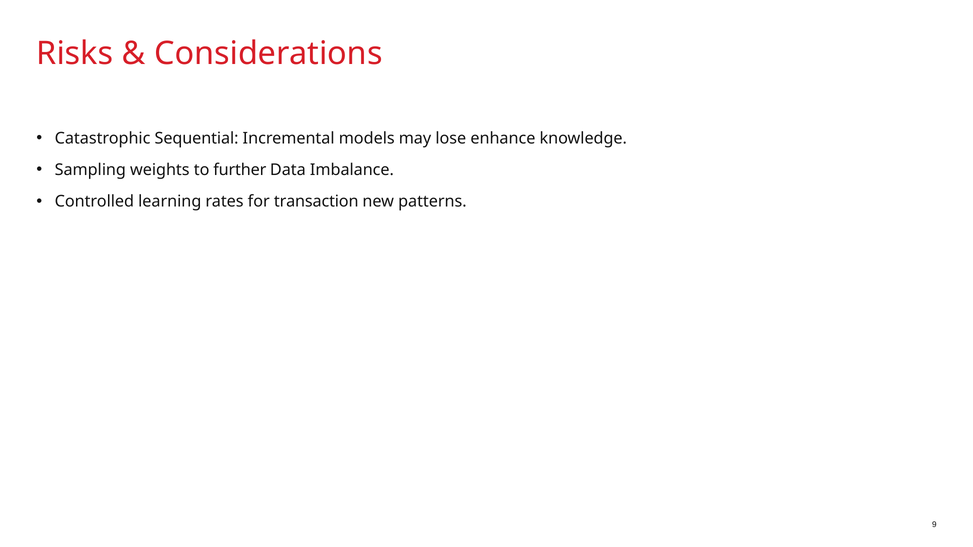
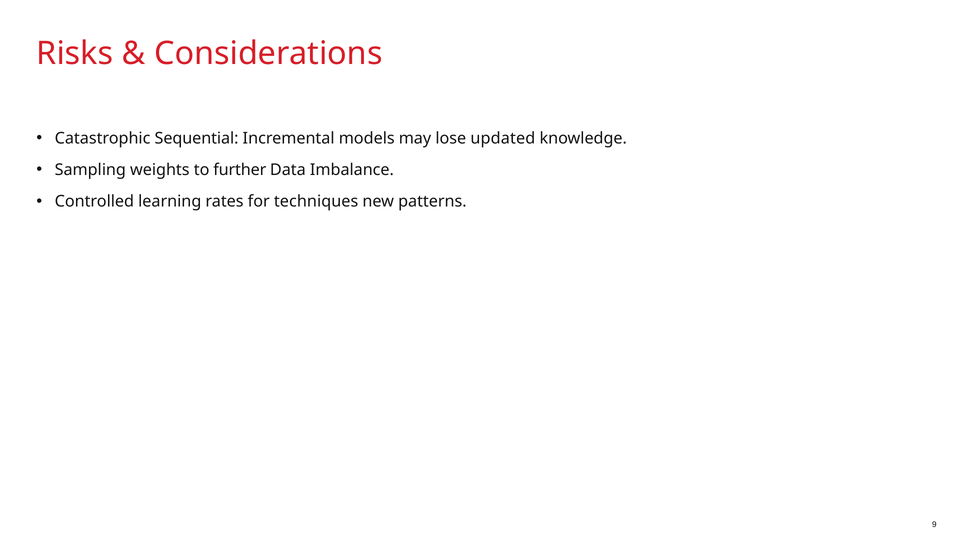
enhance: enhance -> updated
transaction: transaction -> techniques
